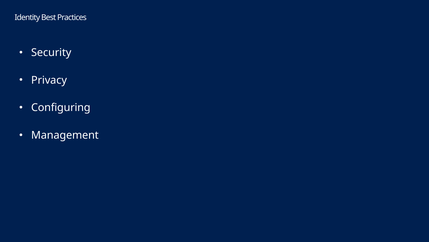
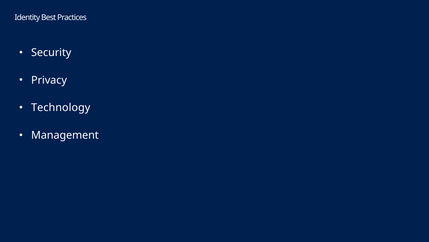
Configuring: Configuring -> Technology
